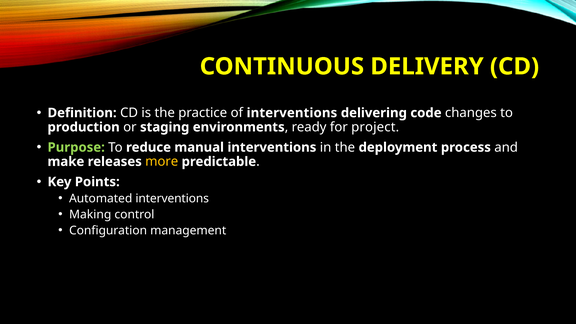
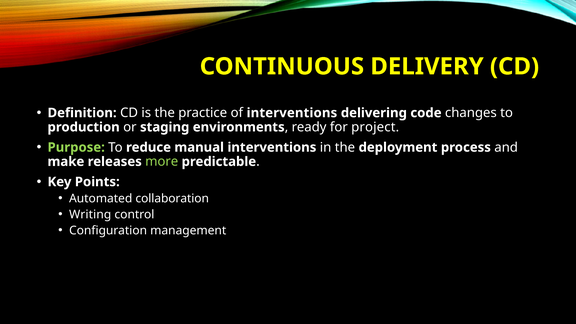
more colour: yellow -> light green
Automated interventions: interventions -> collaboration
Making: Making -> Writing
